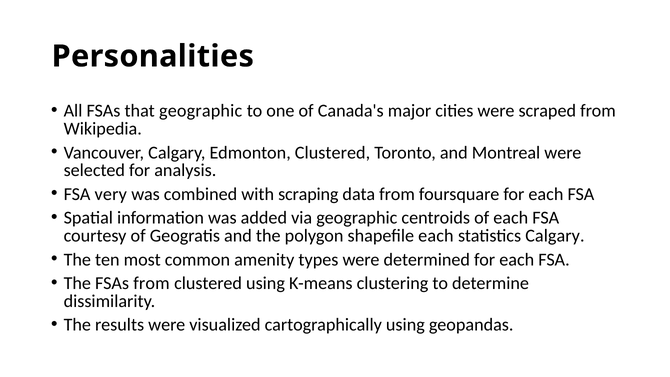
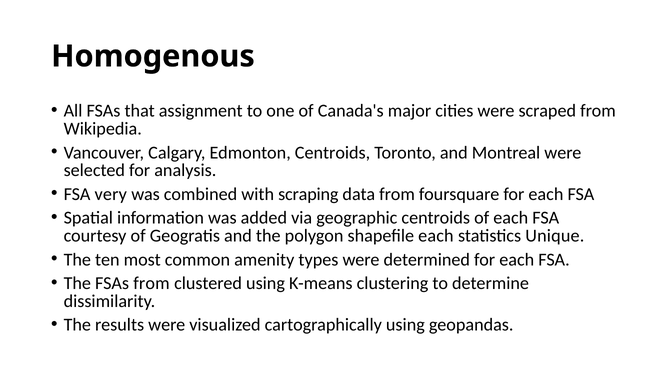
Personalities: Personalities -> Homogenous
that geographic: geographic -> assignment
Edmonton Clustered: Clustered -> Centroids
statistics Calgary: Calgary -> Unique
